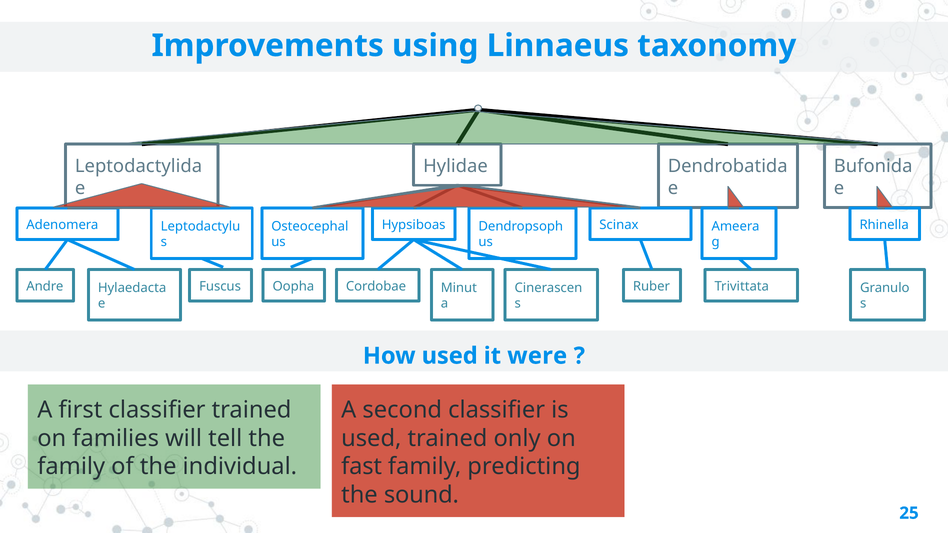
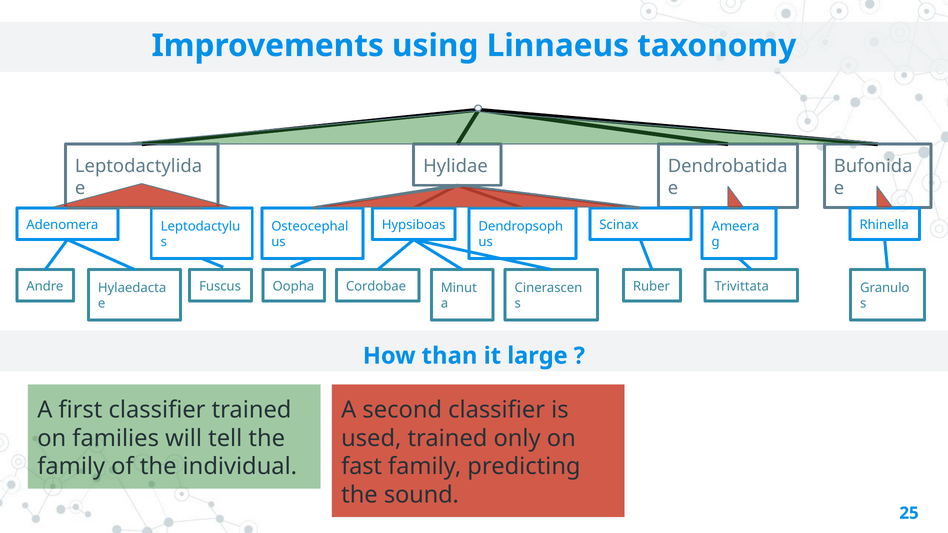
How used: used -> than
were: were -> large
